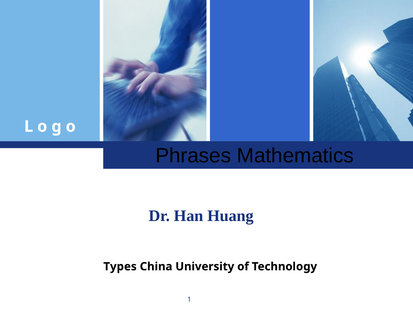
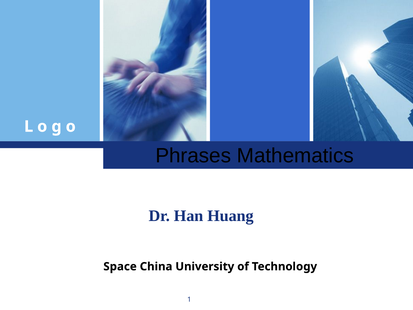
Types: Types -> Space
